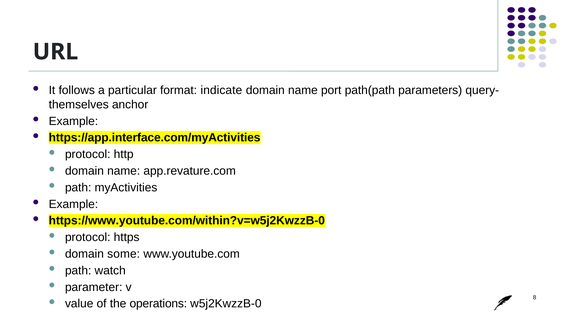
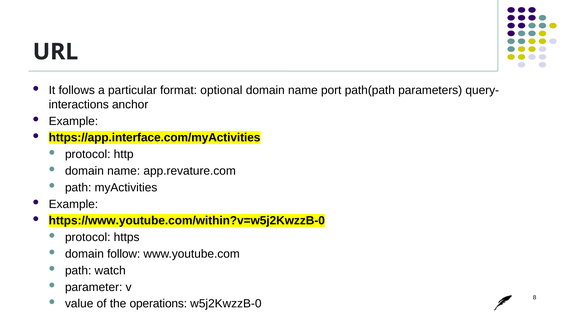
indicate: indicate -> optional
themselves: themselves -> interactions
some: some -> follow
